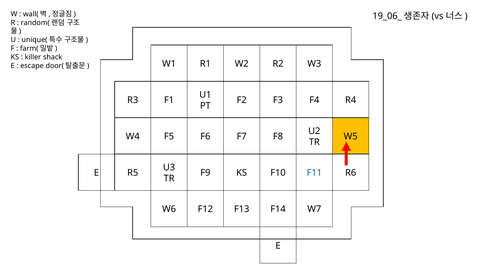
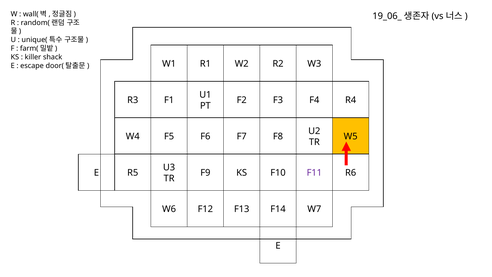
F11 colour: blue -> purple
